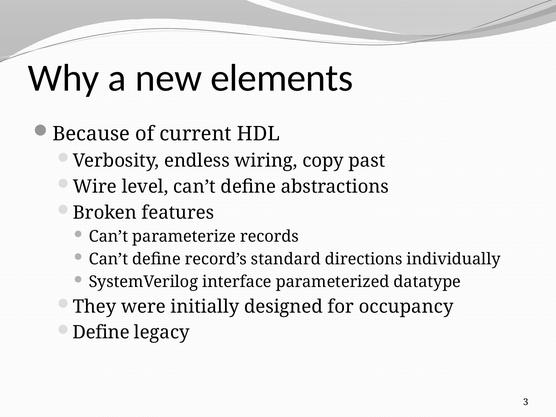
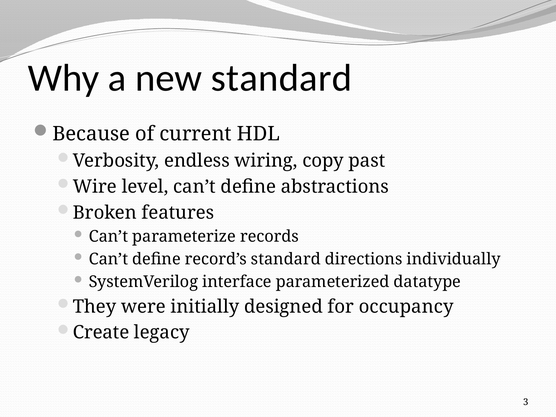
new elements: elements -> standard
Define at (101, 333): Define -> Create
